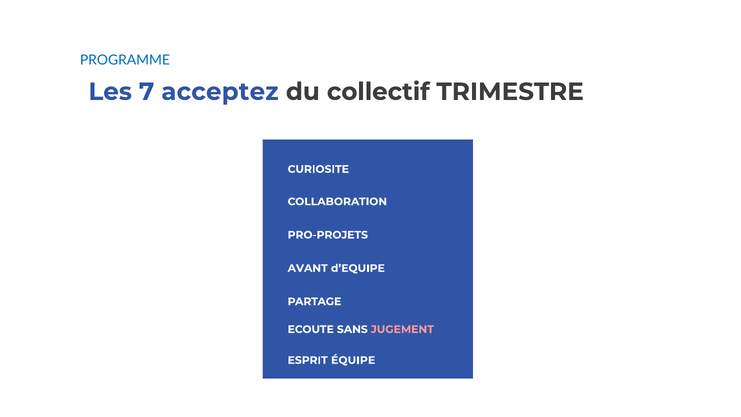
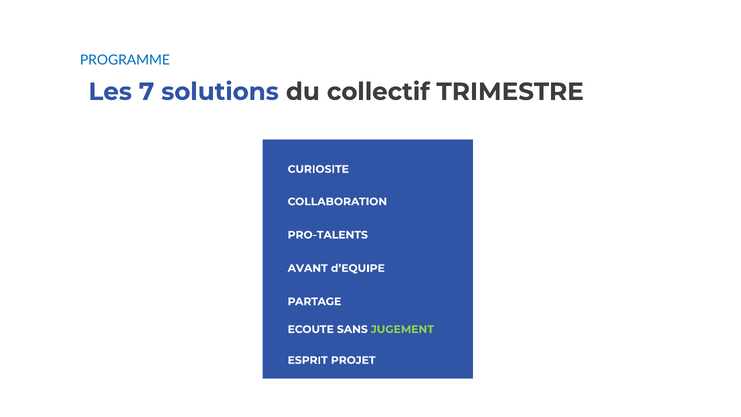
acceptez: acceptez -> solutions
PRO-PROJETS: PRO-PROJETS -> PRO-TALENTS
JUGEMENT colour: pink -> light green
ÉQUIPE: ÉQUIPE -> PROJET
